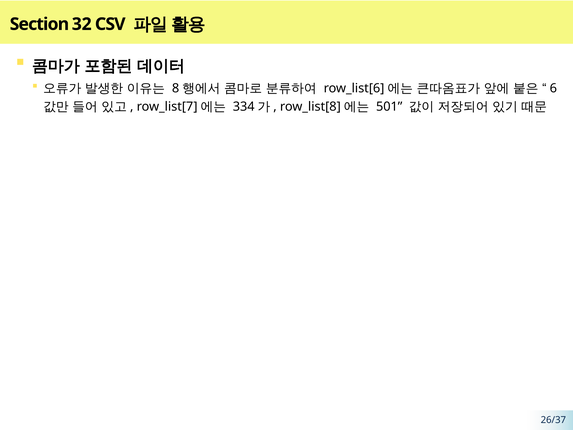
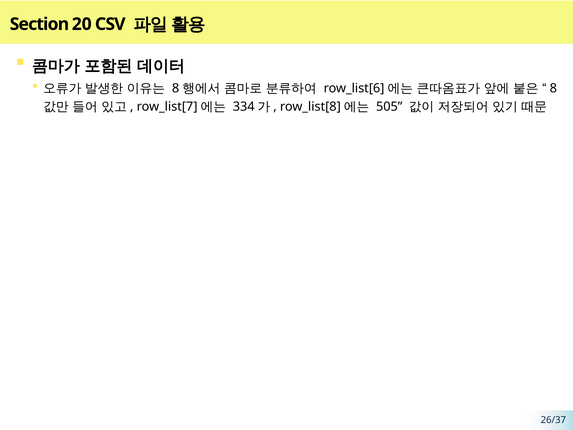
32: 32 -> 20
6: 6 -> 8
501: 501 -> 505
